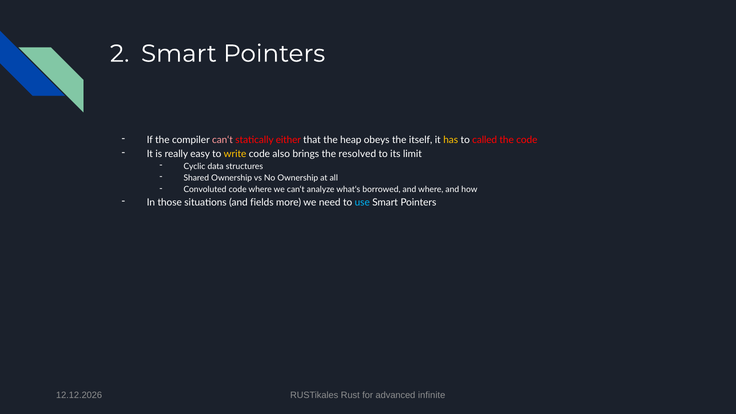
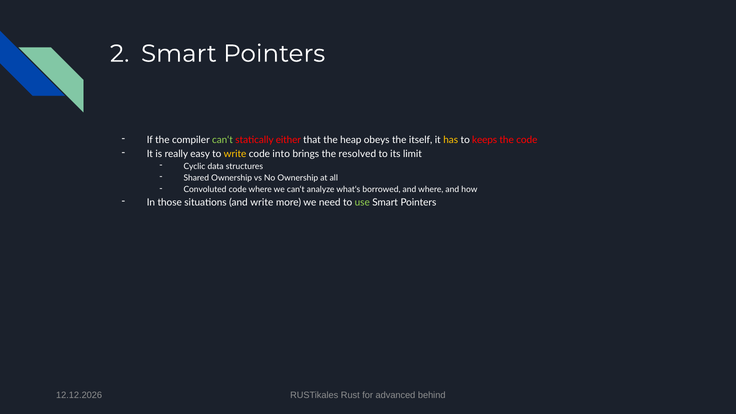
can‘t at (222, 140) colour: pink -> light green
called: called -> keeps
also: also -> into
and fields: fields -> write
use colour: light blue -> light green
infinite: infinite -> behind
